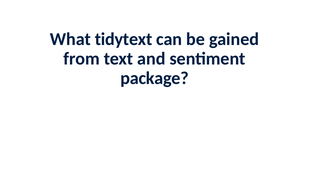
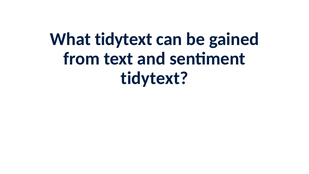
package at (155, 78): package -> tidytext
